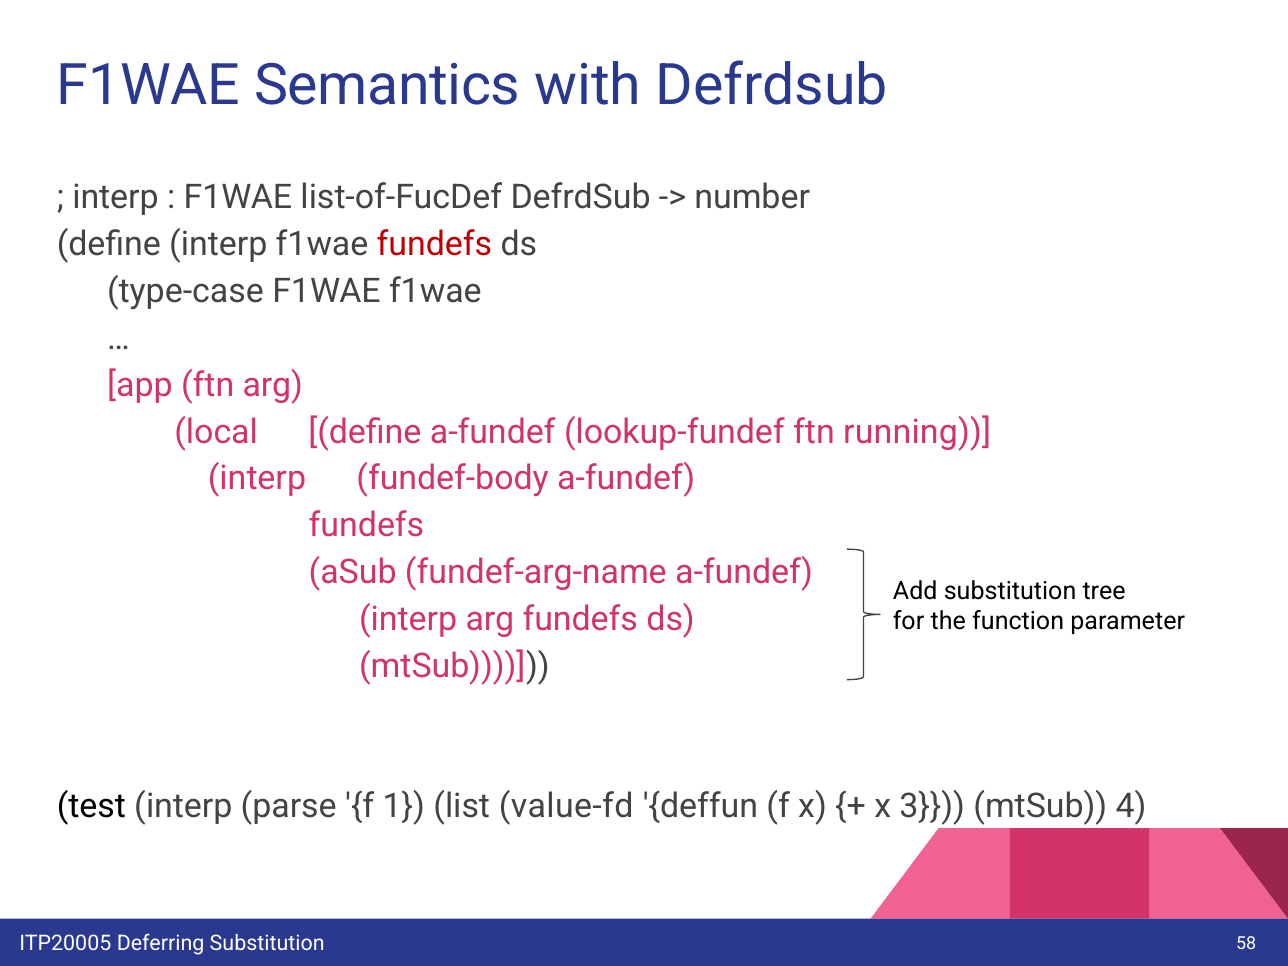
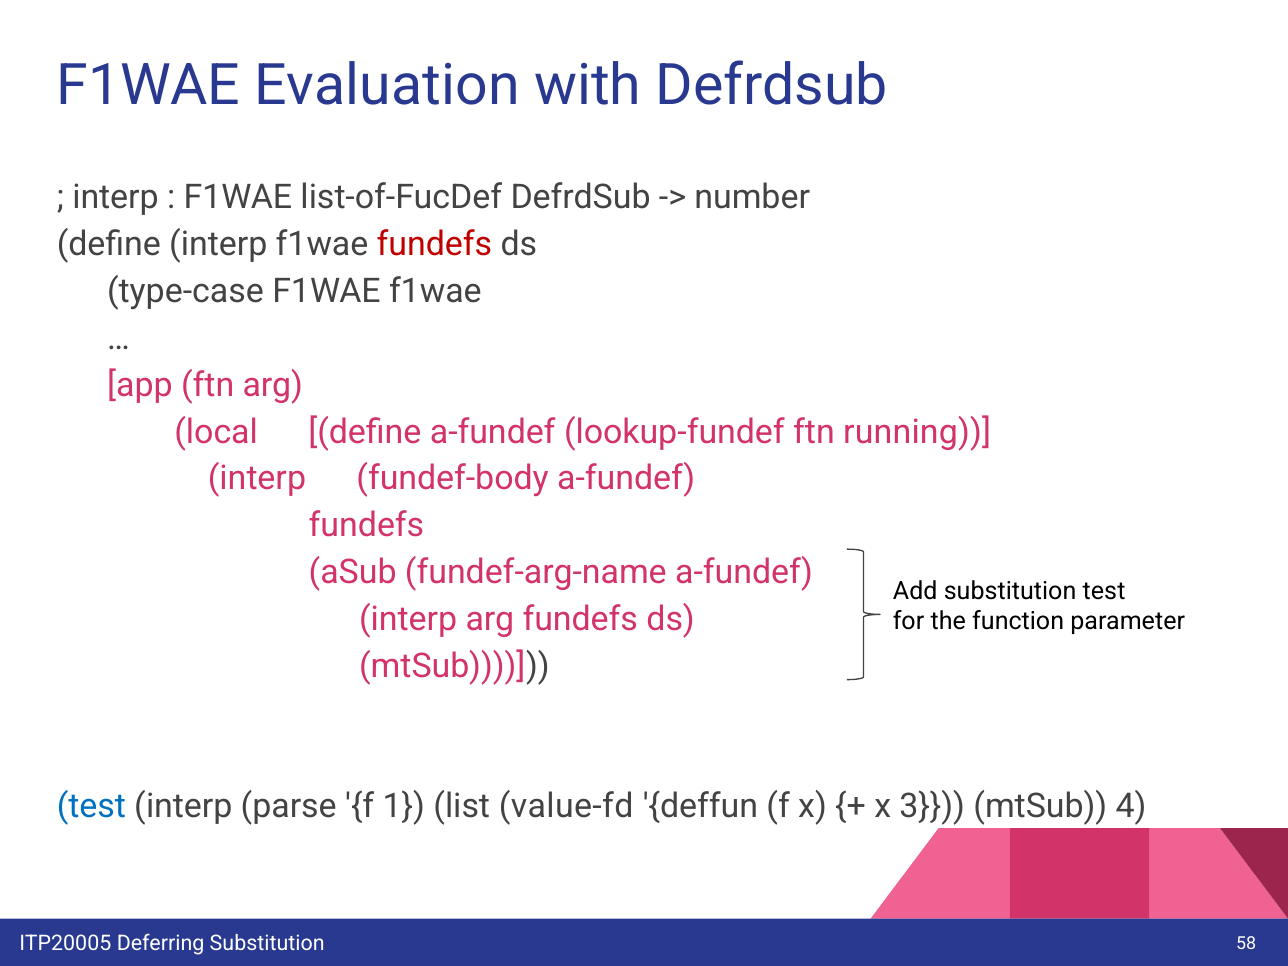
Semantics: Semantics -> Evaluation
substitution tree: tree -> test
test at (91, 807) colour: black -> blue
